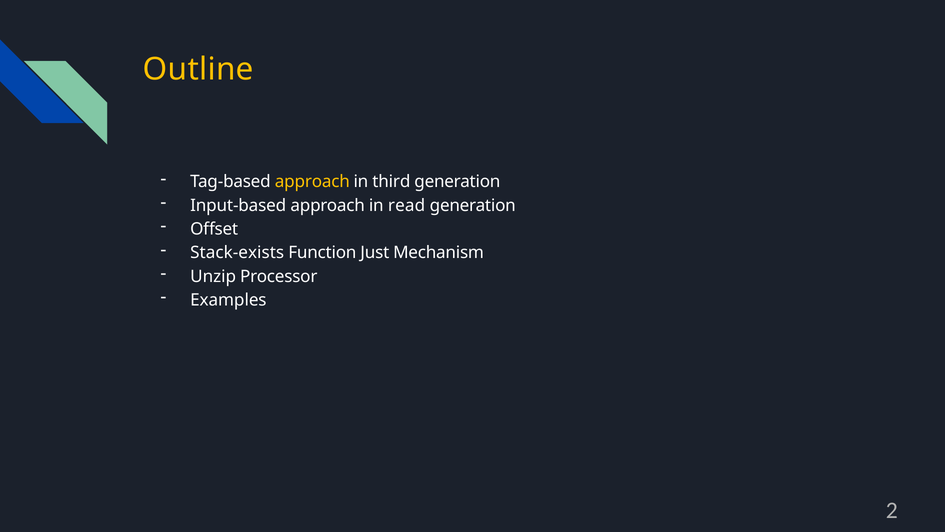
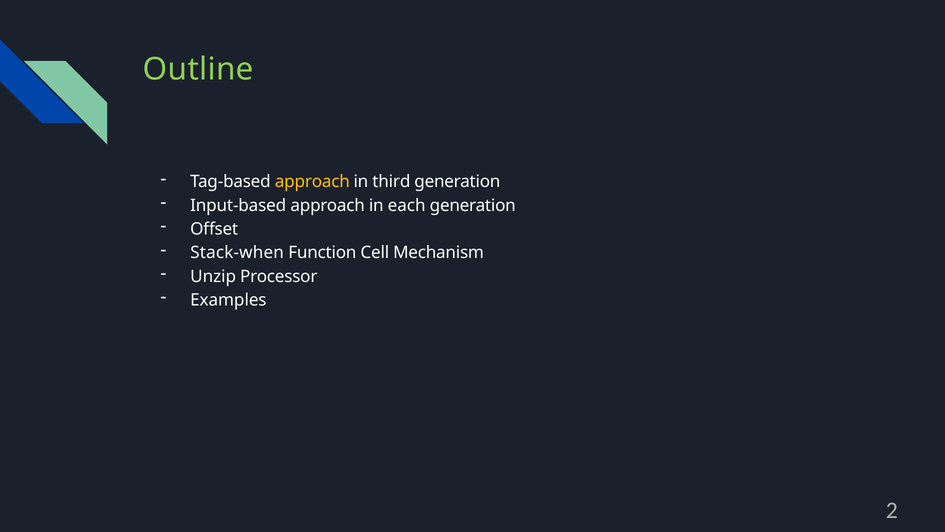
Outline colour: yellow -> light green
read: read -> each
Stack-exists: Stack-exists -> Stack-when
Just: Just -> Cell
